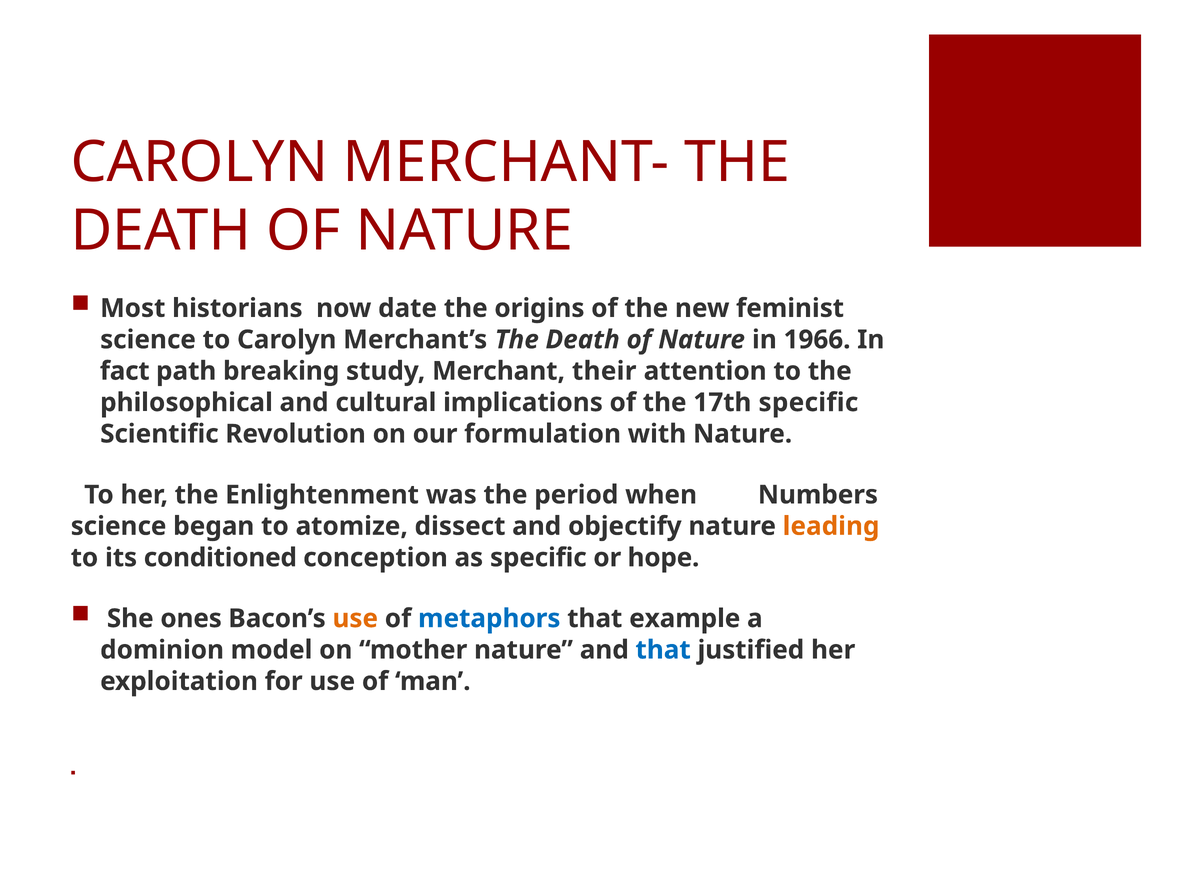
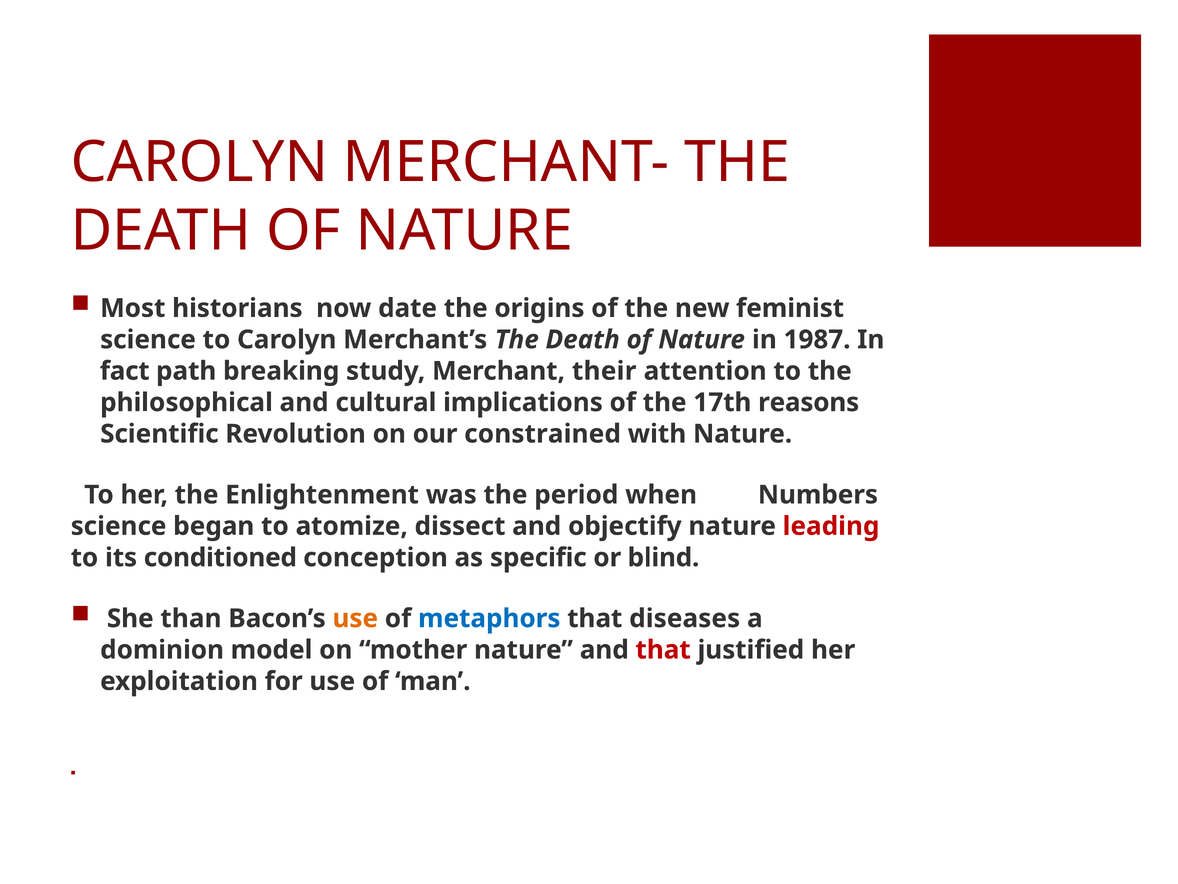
1966: 1966 -> 1987
17th specific: specific -> reasons
formulation: formulation -> constrained
leading colour: orange -> red
hope: hope -> blind
ones: ones -> than
example: example -> diseases
that at (663, 650) colour: blue -> red
